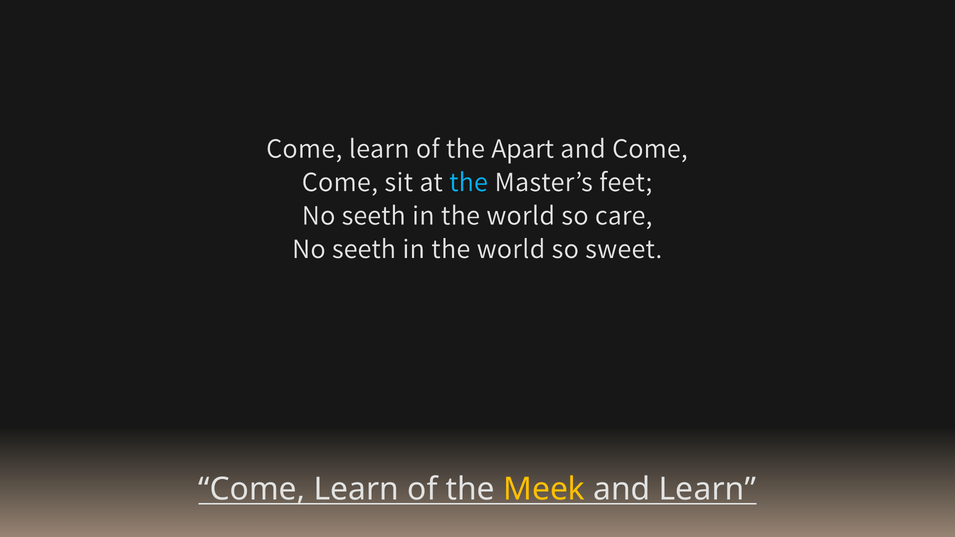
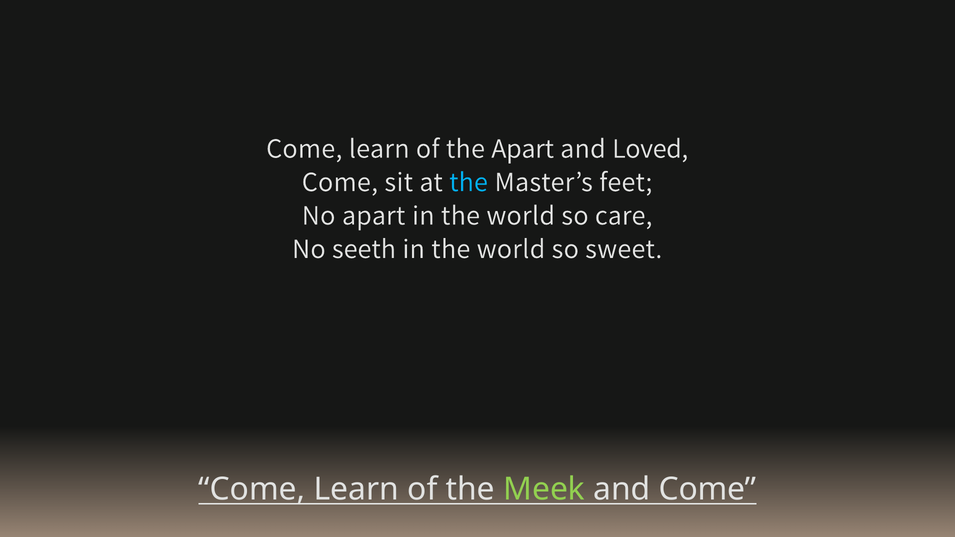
and Come: Come -> Loved
seeth at (374, 215): seeth -> apart
Meek colour: yellow -> light green
and Learn: Learn -> Come
